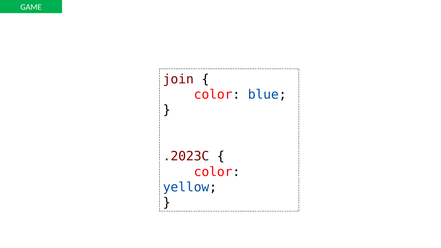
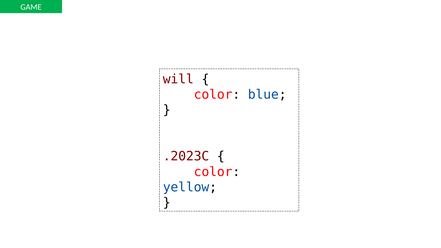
join: join -> will
